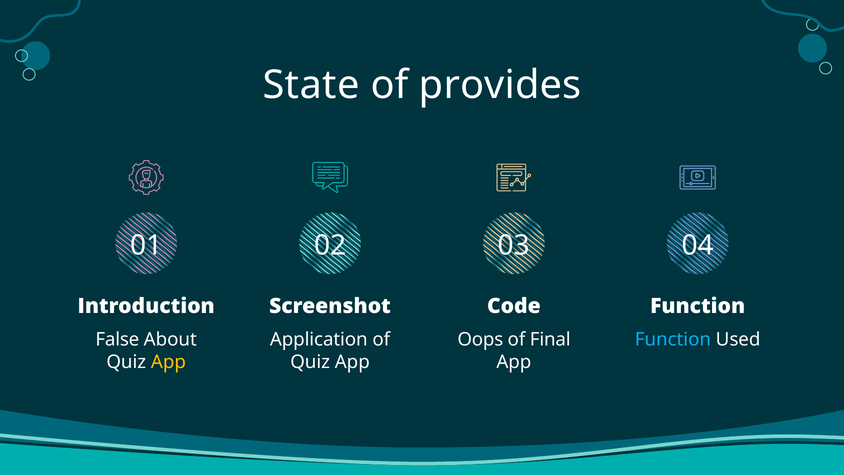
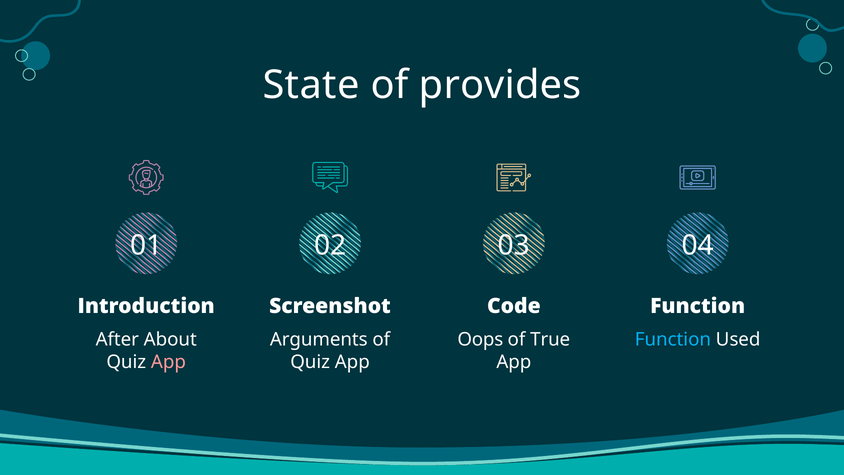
False: False -> After
Application: Application -> Arguments
Final: Final -> True
App at (168, 362) colour: yellow -> pink
